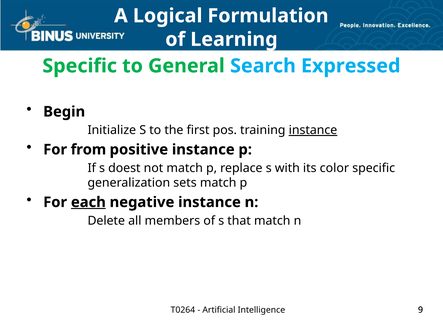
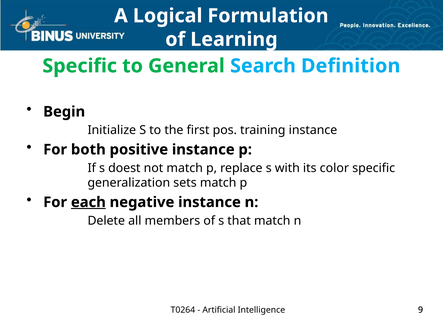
Expressed: Expressed -> Definition
instance at (313, 130) underline: present -> none
from: from -> both
